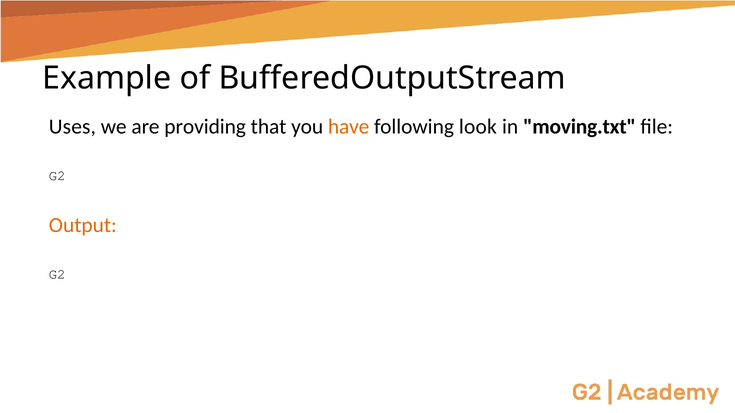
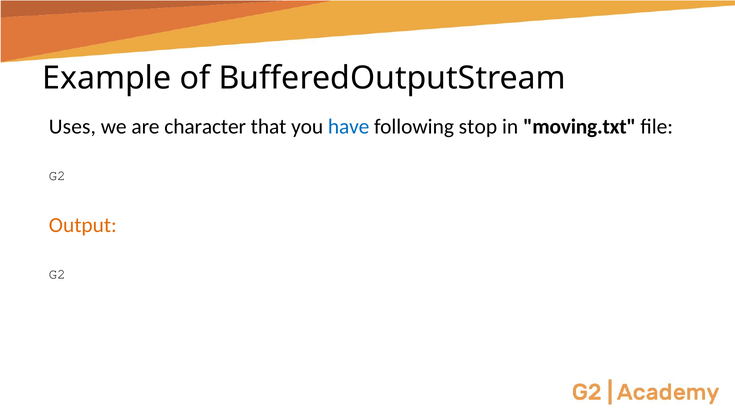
providing: providing -> character
have colour: orange -> blue
look: look -> stop
